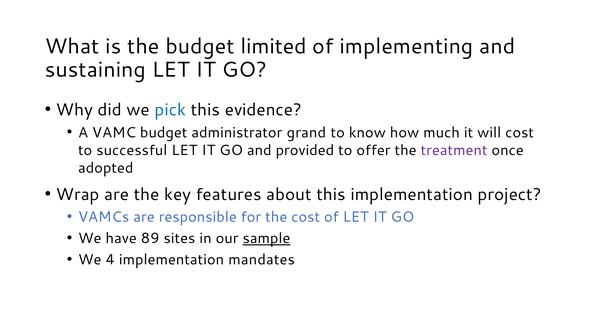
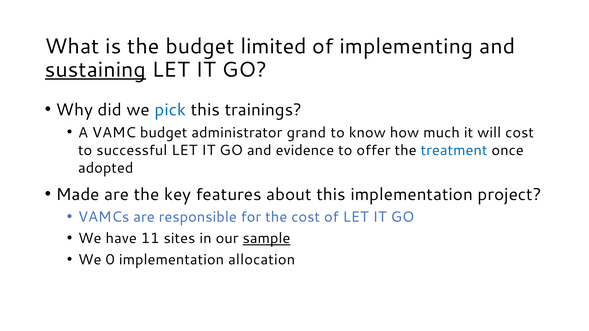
sustaining underline: none -> present
evidence: evidence -> trainings
provided: provided -> evidence
treatment colour: purple -> blue
Wrap: Wrap -> Made
89: 89 -> 11
4: 4 -> 0
mandates: mandates -> allocation
